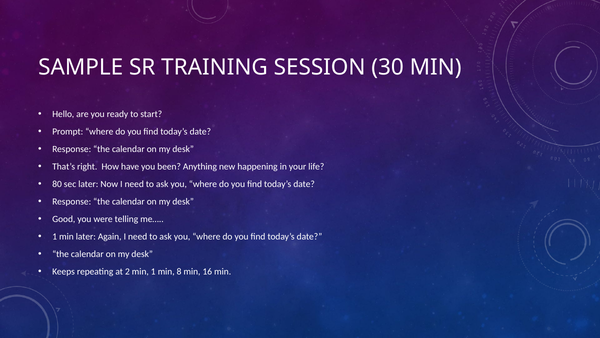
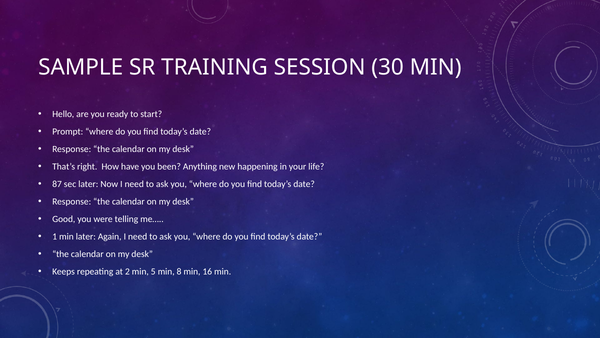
80: 80 -> 87
min 1: 1 -> 5
